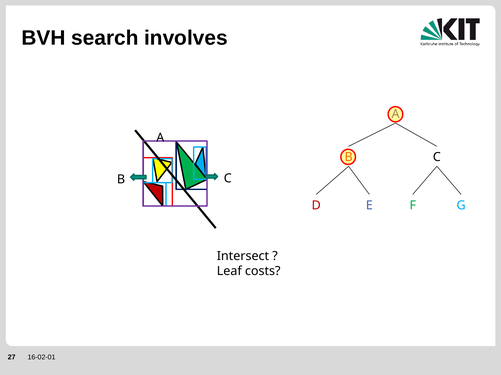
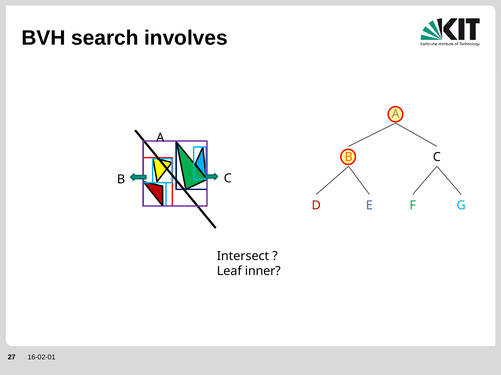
costs: costs -> inner
